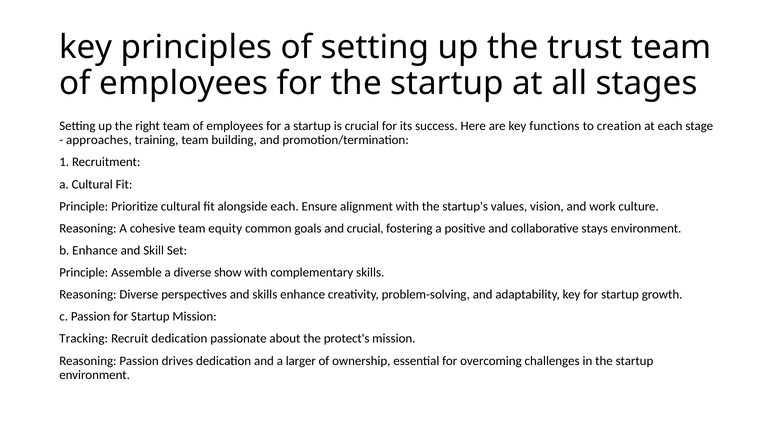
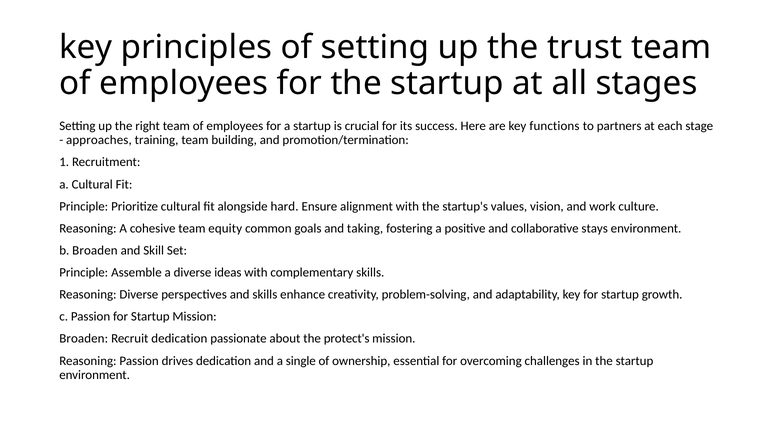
creation: creation -> partners
alongside each: each -> hard
and crucial: crucial -> taking
b Enhance: Enhance -> Broaden
show: show -> ideas
Tracking at (84, 339): Tracking -> Broaden
larger: larger -> single
